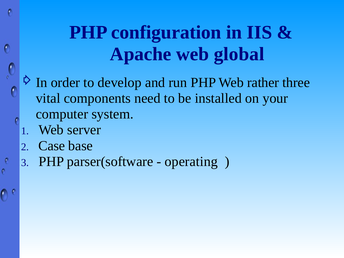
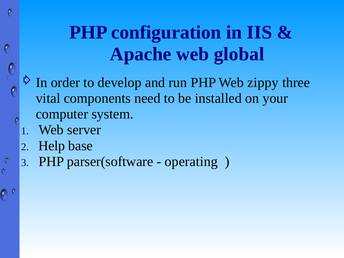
rather: rather -> zippy
Case: Case -> Help
